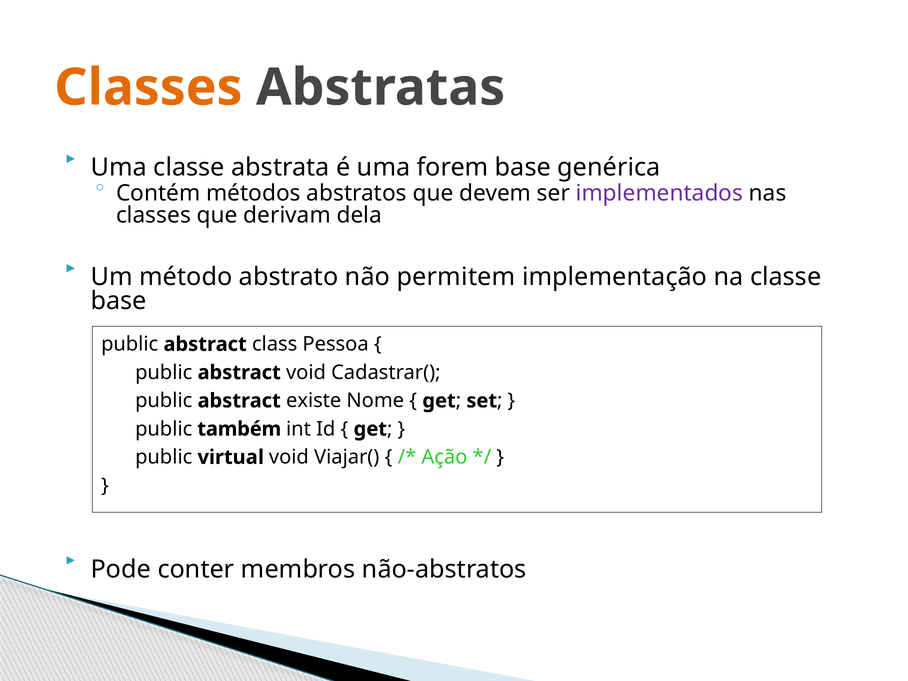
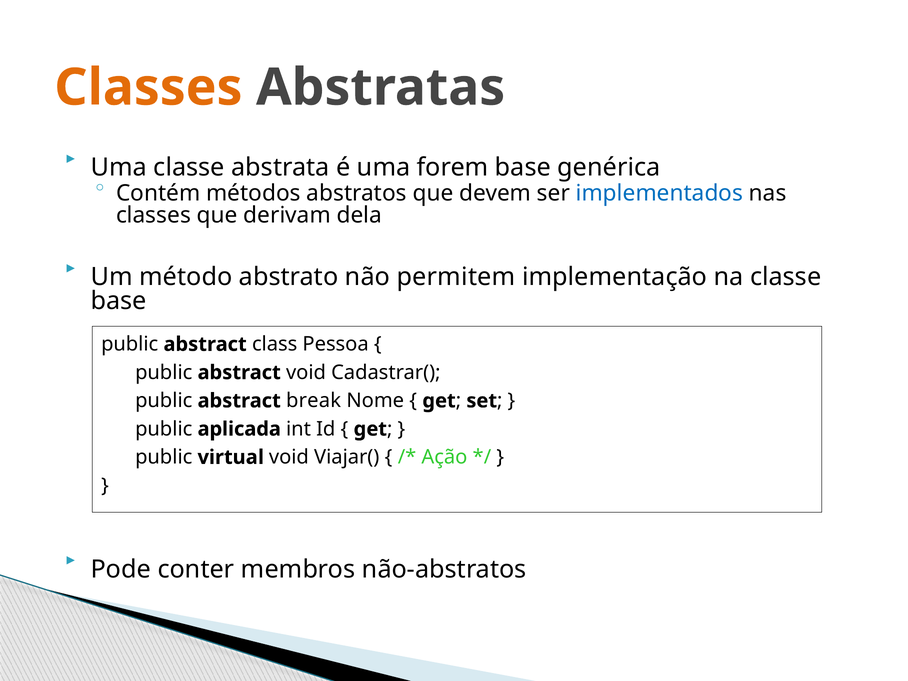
implementados colour: purple -> blue
existe: existe -> break
também: também -> aplicada
